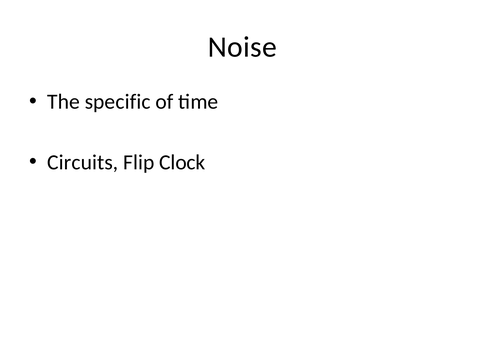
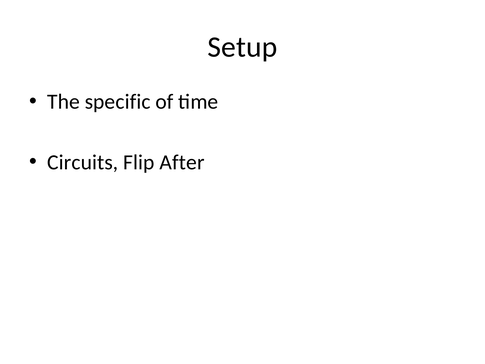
Noise: Noise -> Setup
Clock: Clock -> After
